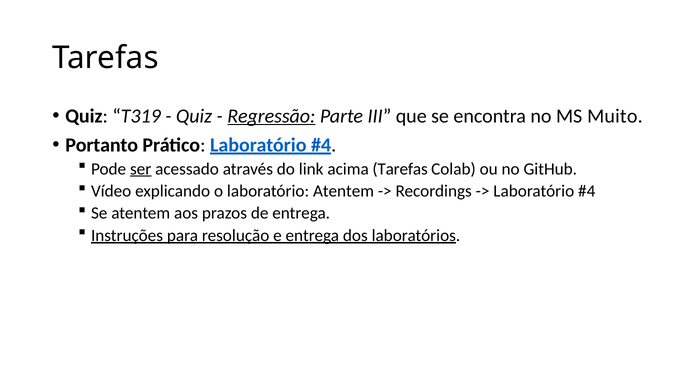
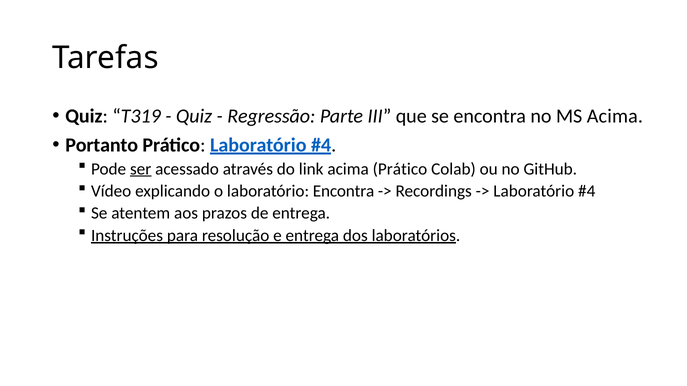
Regressão underline: present -> none
MS Muito: Muito -> Acima
acima Tarefas: Tarefas -> Prático
laboratório Atentem: Atentem -> Encontra
